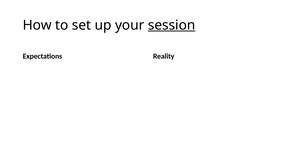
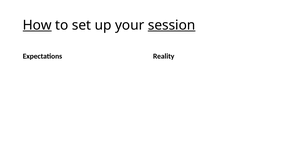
How underline: none -> present
